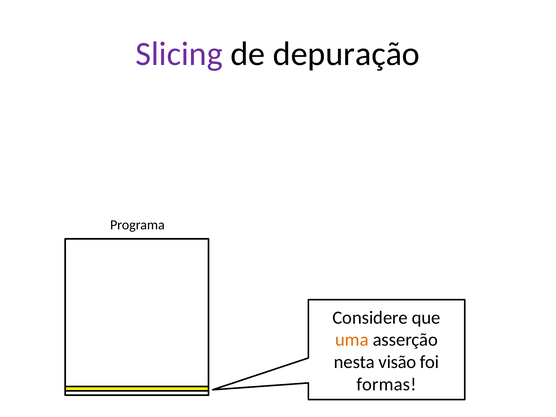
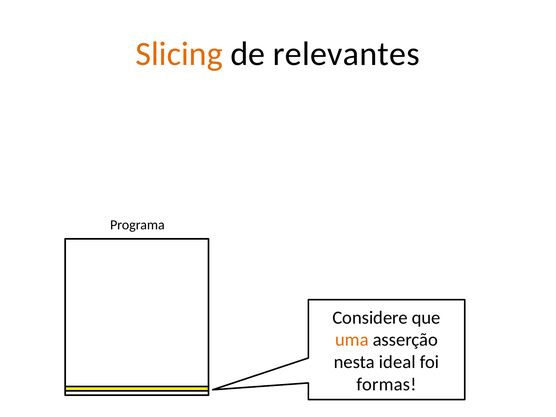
Slicing colour: purple -> orange
depuração: depuração -> relevantes
visão: visão -> ideal
